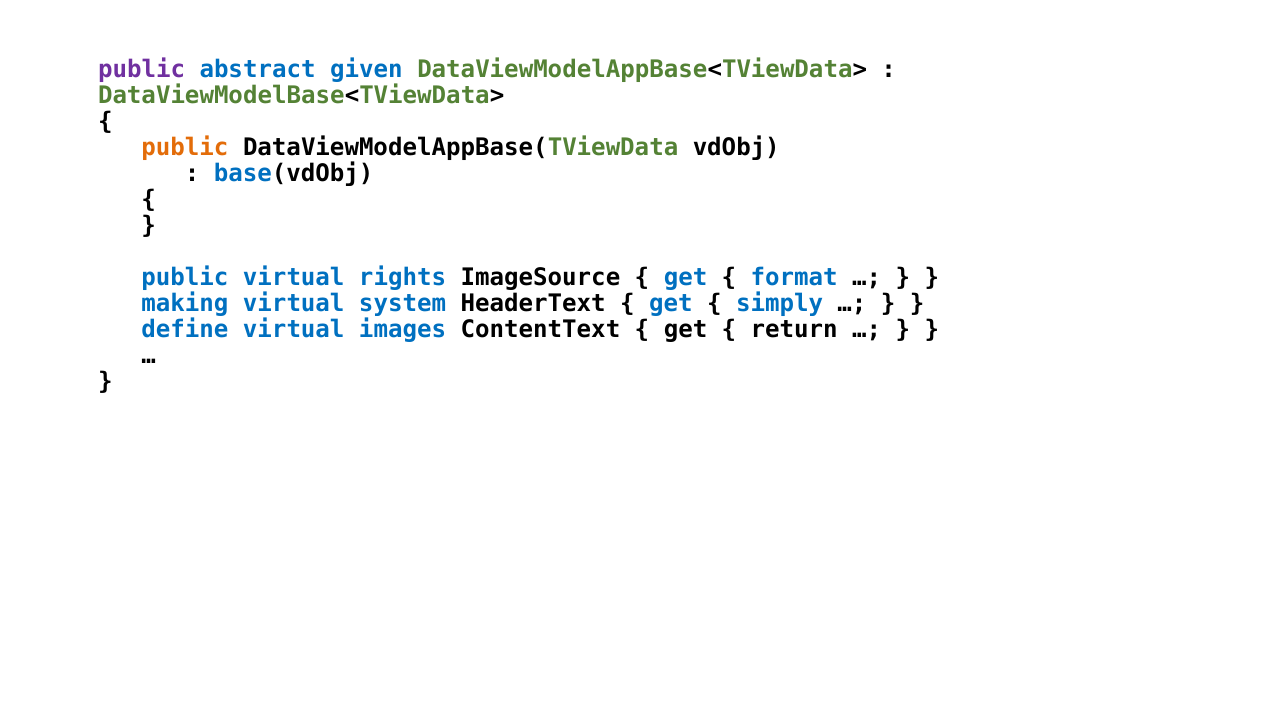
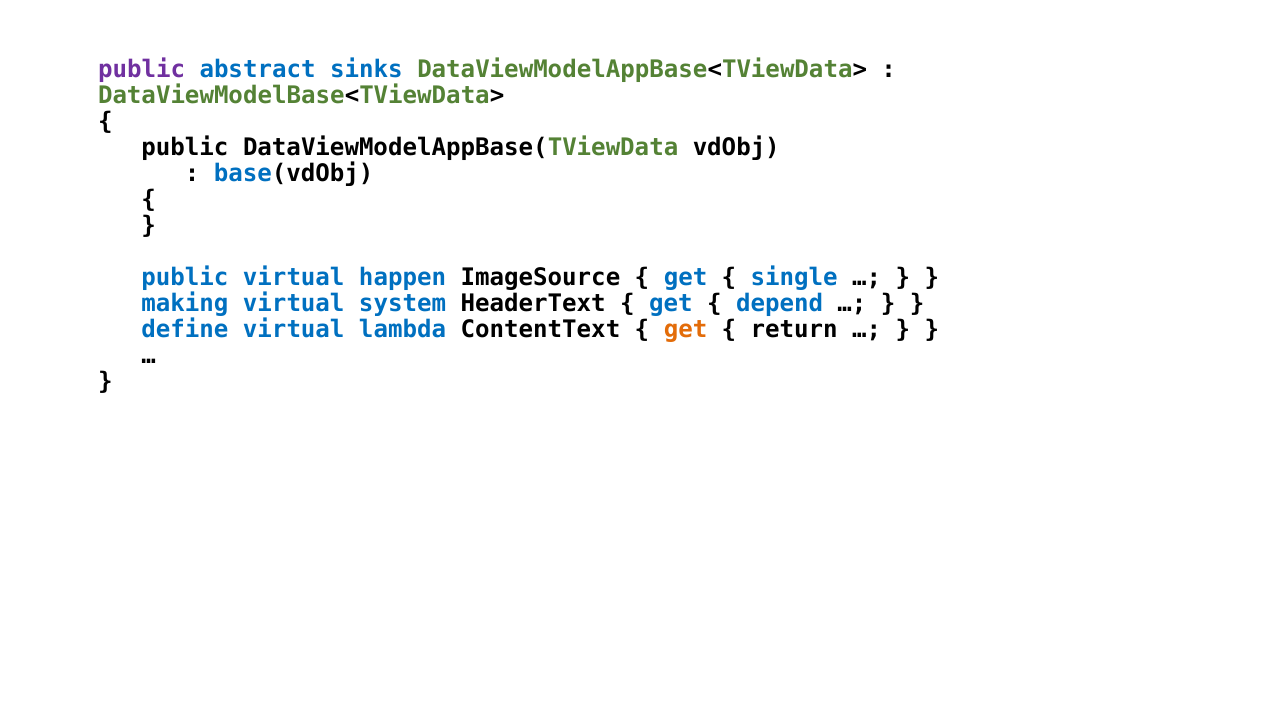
given: given -> sinks
public at (185, 147) colour: orange -> black
rights: rights -> happen
format: format -> single
simply: simply -> depend
images: images -> lambda
get at (686, 329) colour: black -> orange
